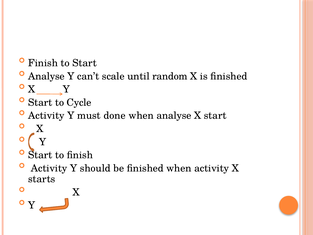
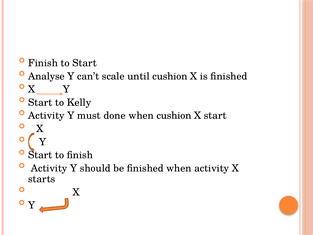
until random: random -> cushion
Cycle: Cycle -> Kelly
when analyse: analyse -> cushion
